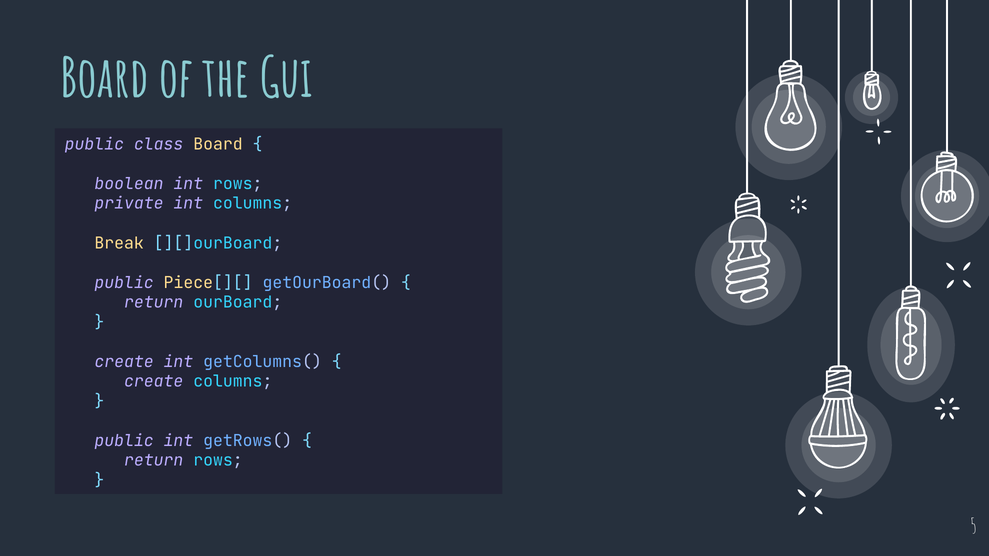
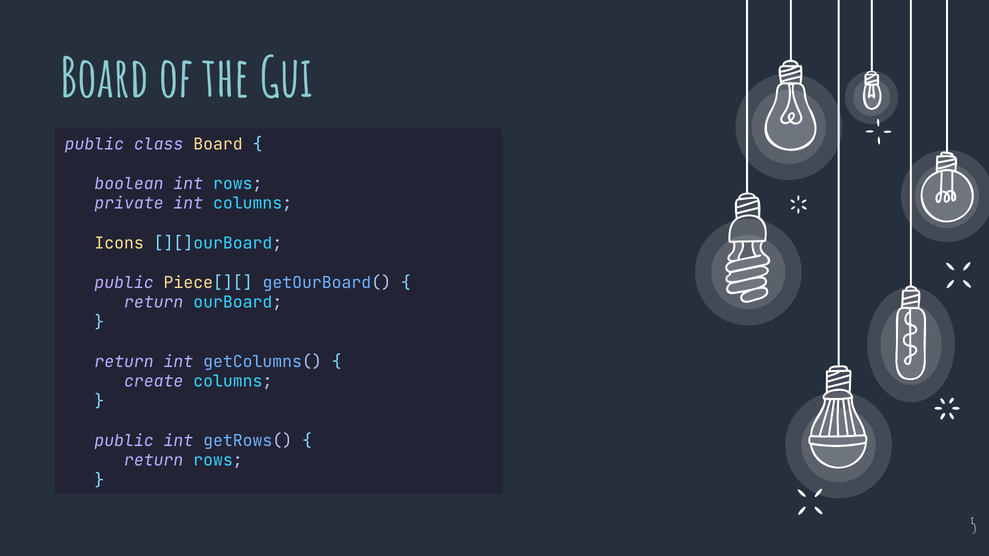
Break: Break -> Icons
create at (124, 362): create -> return
